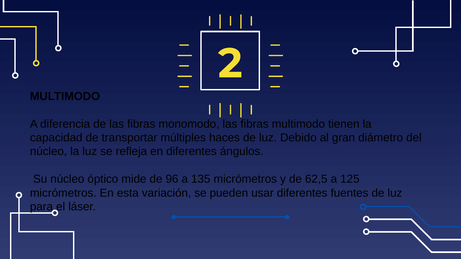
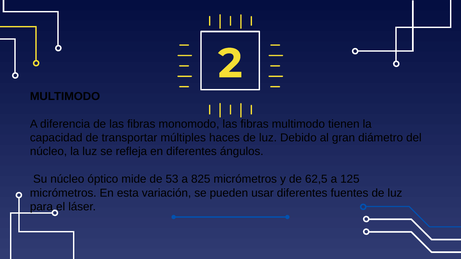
96: 96 -> 53
135: 135 -> 825
